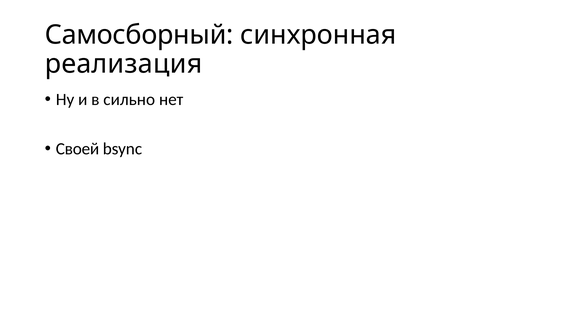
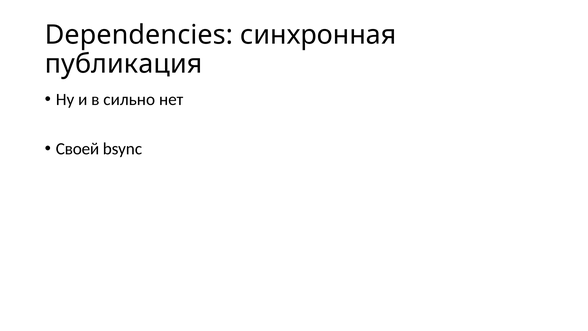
Самосборный: Самосборный -> Dependencies
реализация: реализация -> публикация
